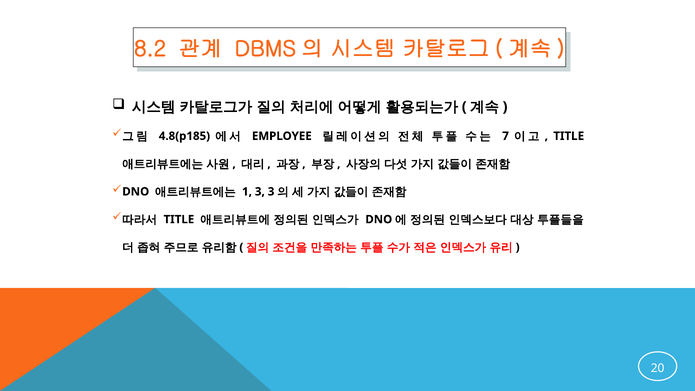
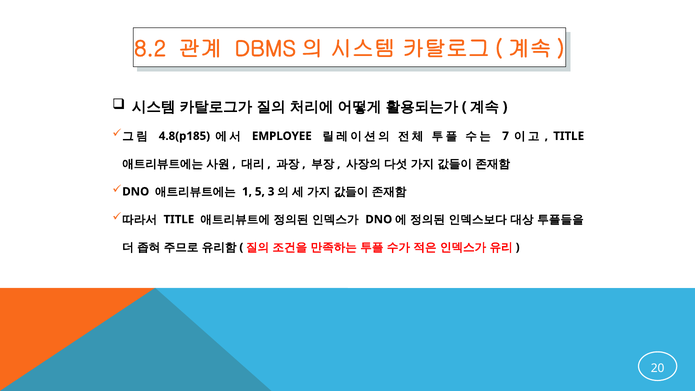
1 3: 3 -> 5
